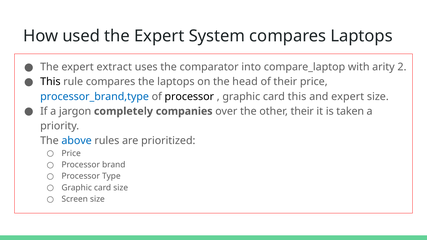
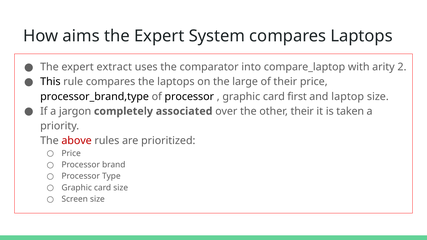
used: used -> aims
head: head -> large
processor_brand,type colour: blue -> black
card this: this -> first
and expert: expert -> laptop
companies: companies -> associated
above colour: blue -> red
